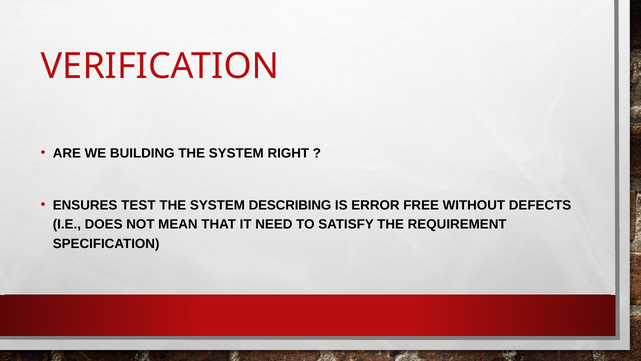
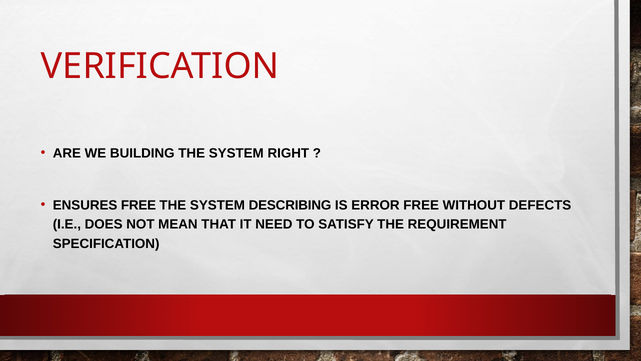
ENSURES TEST: TEST -> FREE
